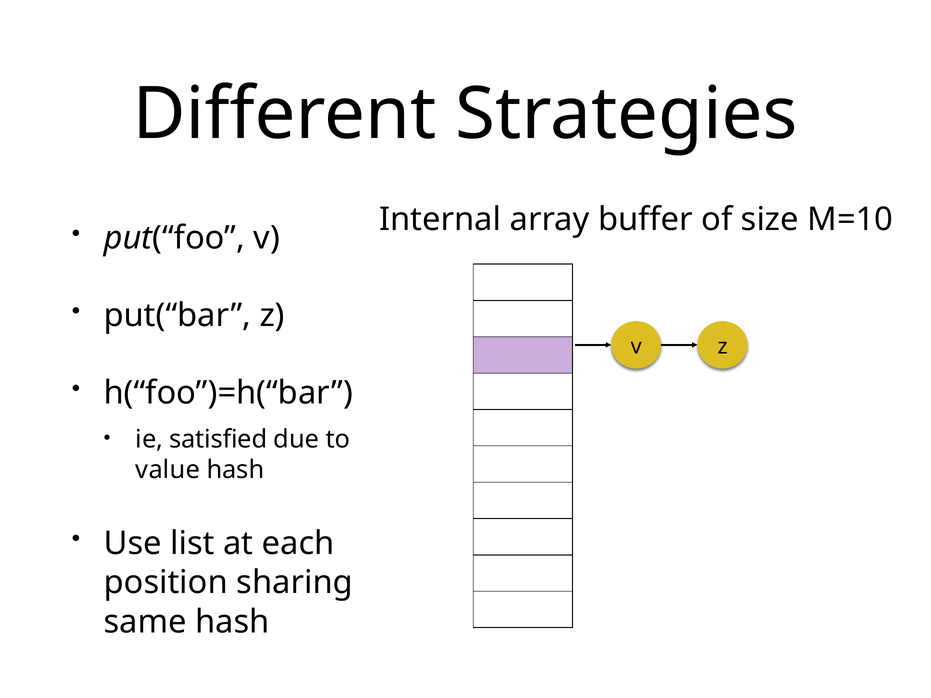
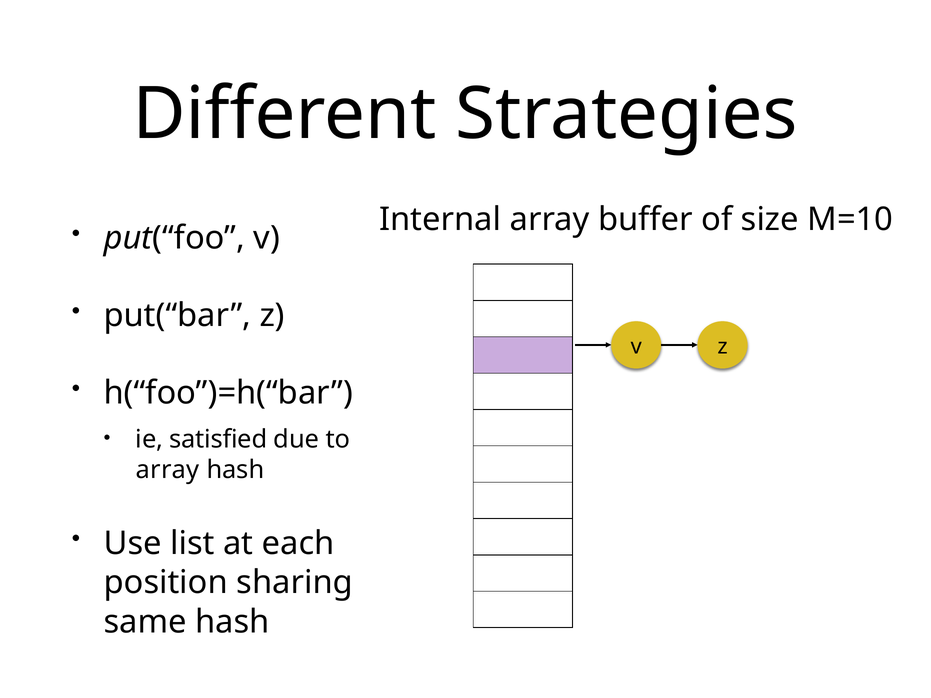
value at (168, 470): value -> array
